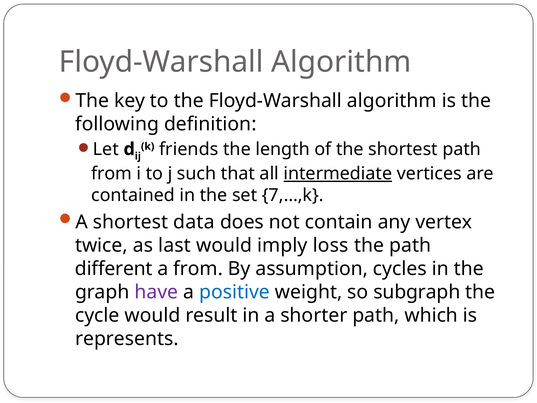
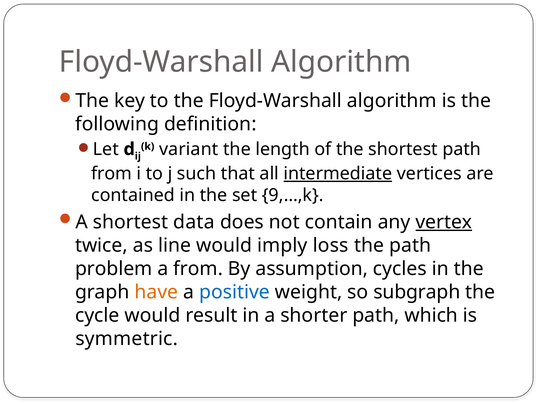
friends: friends -> variant
7,…,k: 7,…,k -> 9,…,k
vertex underline: none -> present
last: last -> line
different: different -> problem
have colour: purple -> orange
represents: represents -> symmetric
